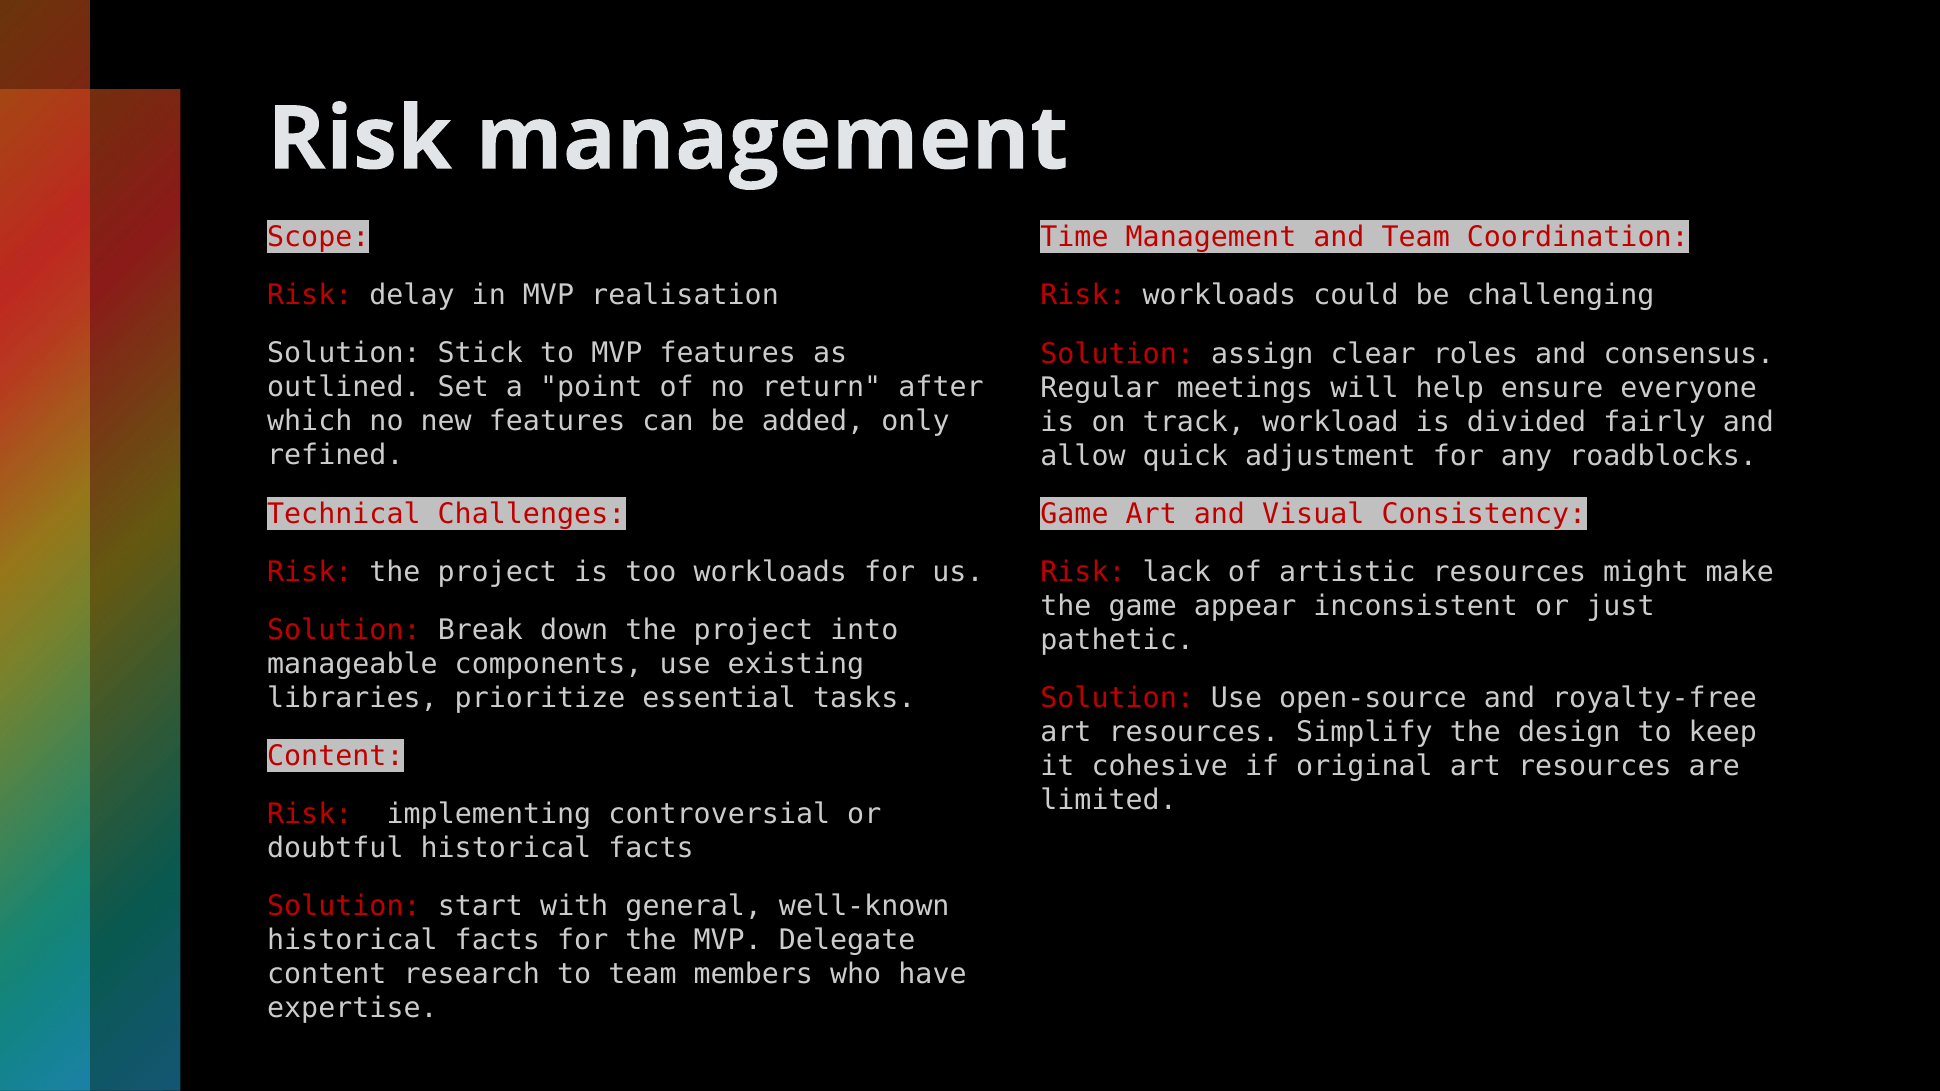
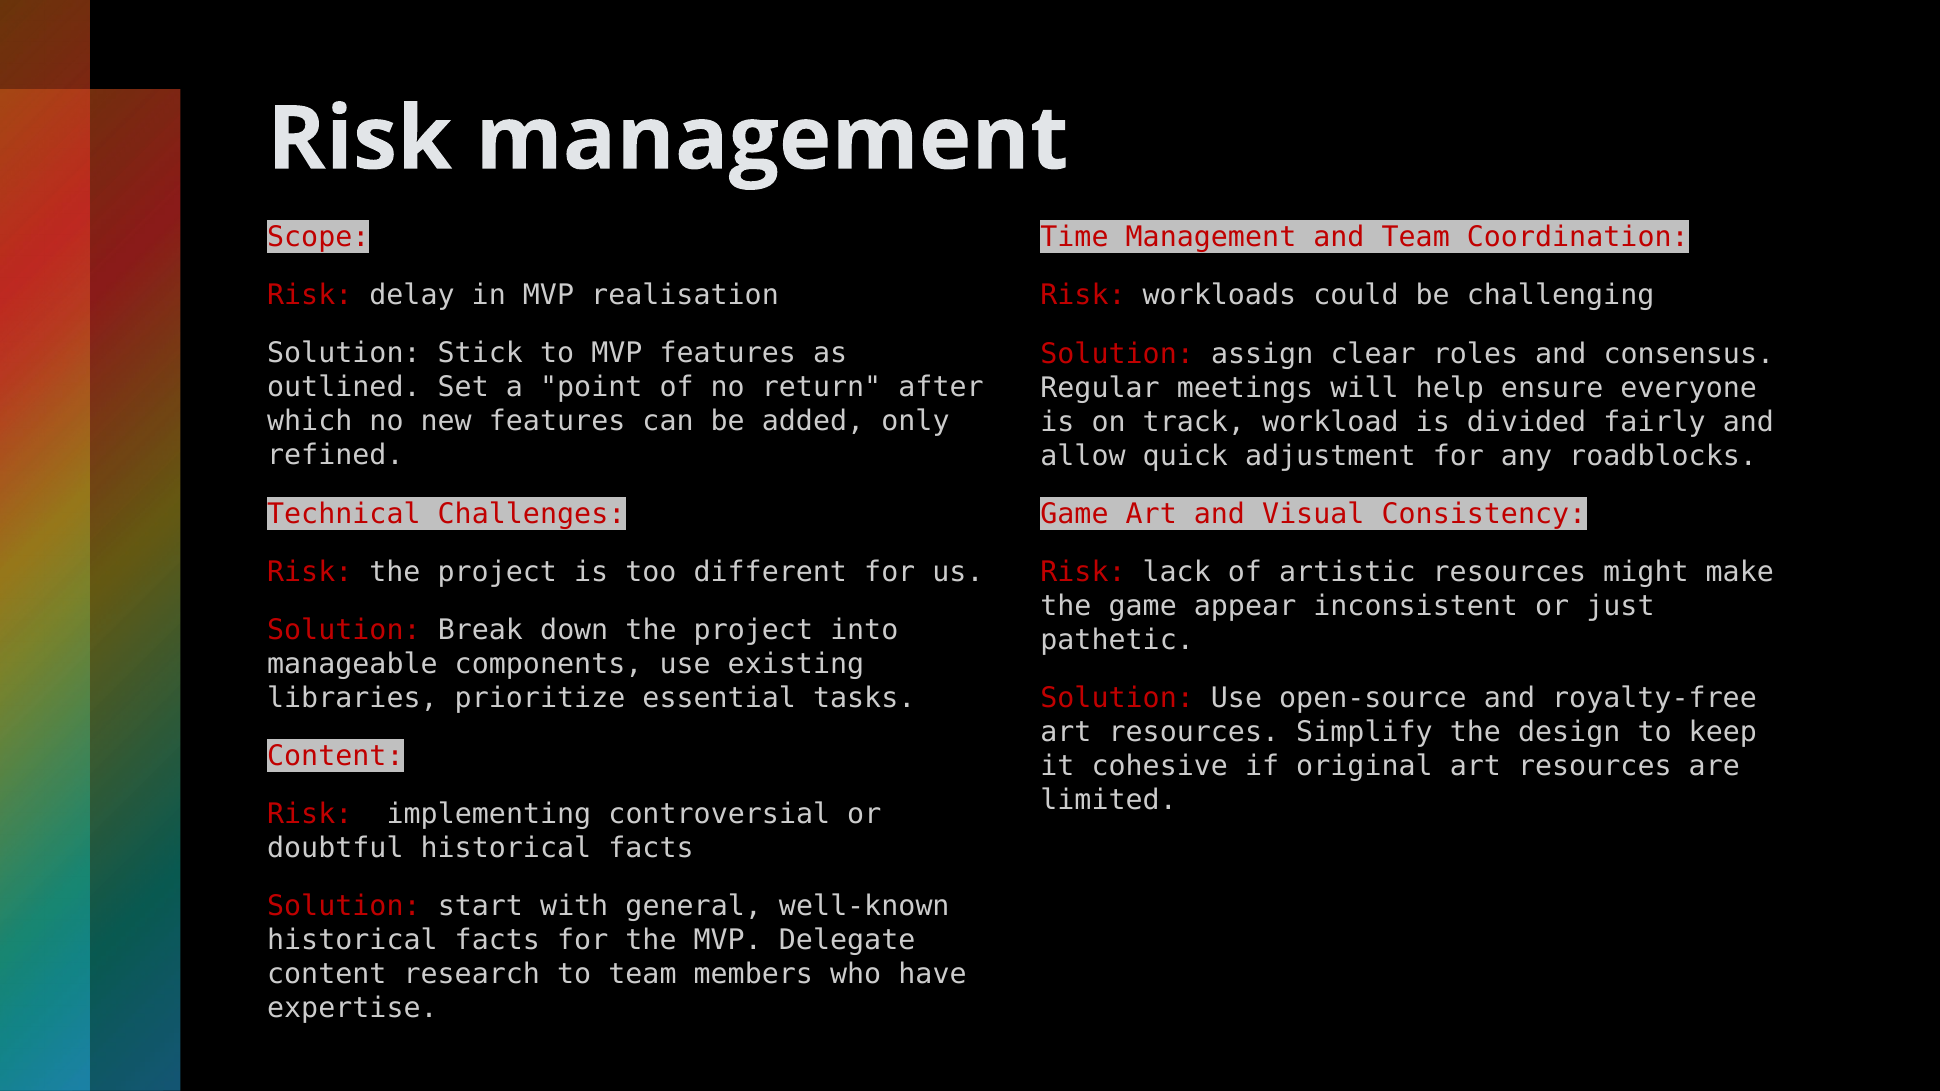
too workloads: workloads -> different
